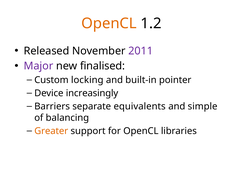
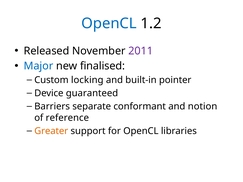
OpenCL at (109, 24) colour: orange -> blue
Major colour: purple -> blue
increasingly: increasingly -> guaranteed
equivalents: equivalents -> conformant
simple: simple -> notion
balancing: balancing -> reference
